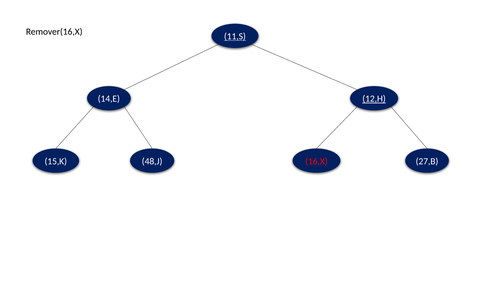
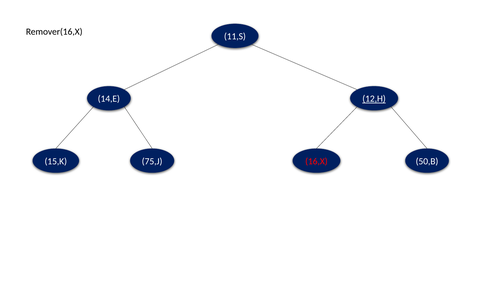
11,S underline: present -> none
48,J: 48,J -> 75,J
27,B: 27,B -> 50,B
